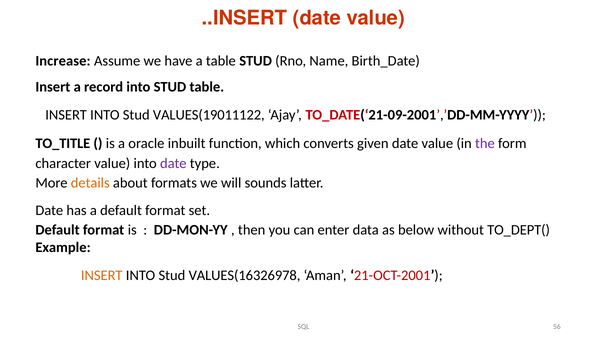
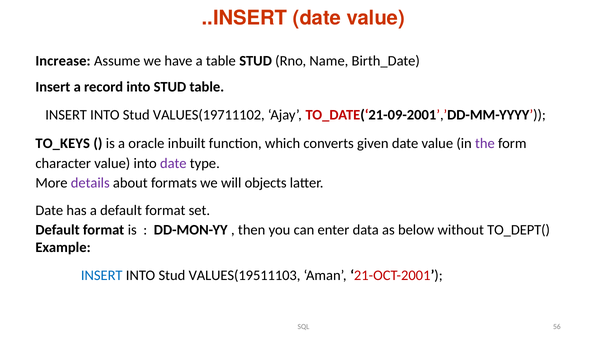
VALUES(19011122: VALUES(19011122 -> VALUES(19711102
TO_TITLE: TO_TITLE -> TO_KEYS
details colour: orange -> purple
sounds: sounds -> objects
INSERT at (102, 275) colour: orange -> blue
VALUES(16326978: VALUES(16326978 -> VALUES(19511103
